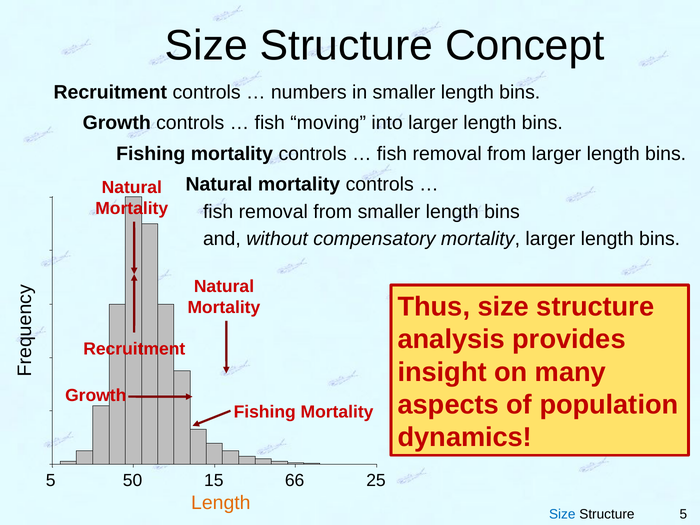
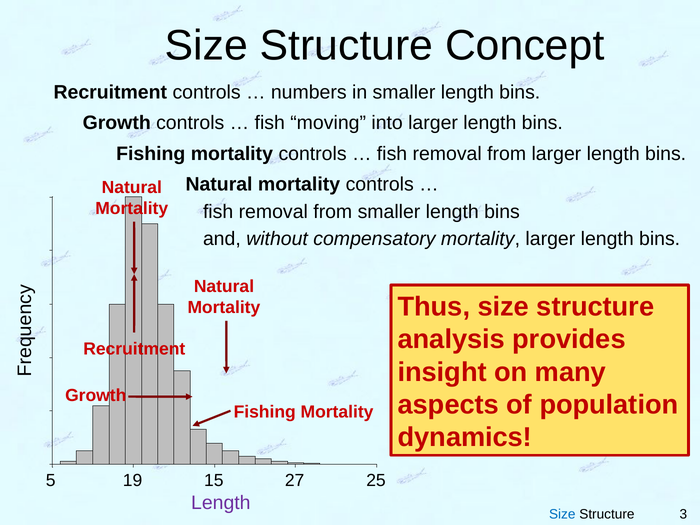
50: 50 -> 19
66: 66 -> 27
Length at (221, 503) colour: orange -> purple
Structure 5: 5 -> 3
